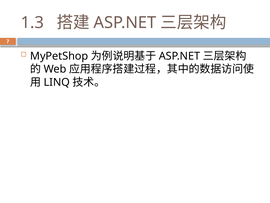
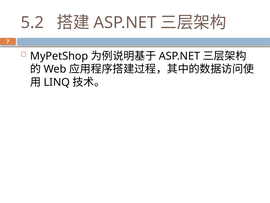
1.3: 1.3 -> 5.2
